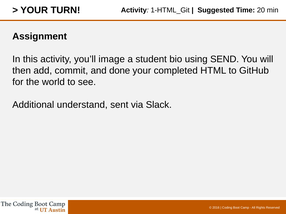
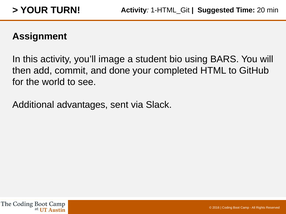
SEND: SEND -> BARS
understand: understand -> advantages
